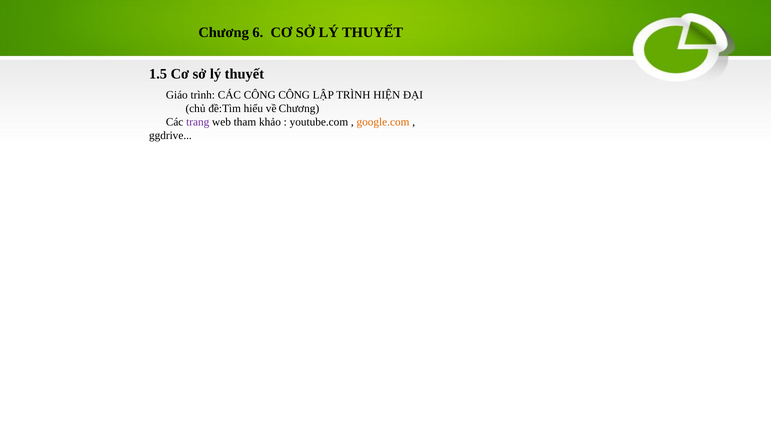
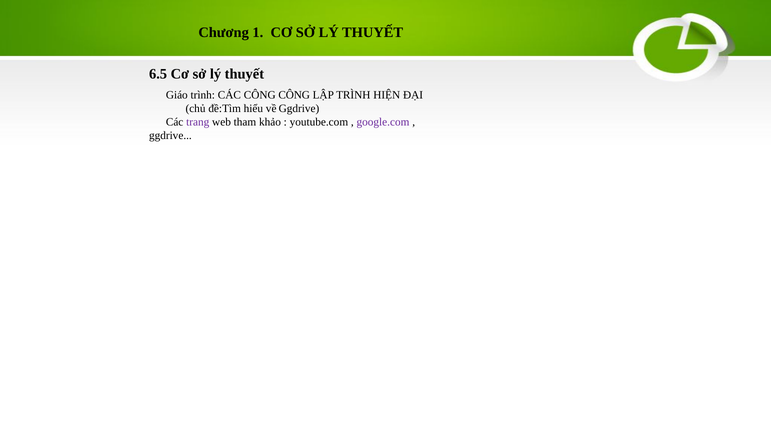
6: 6 -> 1
1.5: 1.5 -> 6.5
về Chương: Chương -> Ggdrive
google.com colour: orange -> purple
